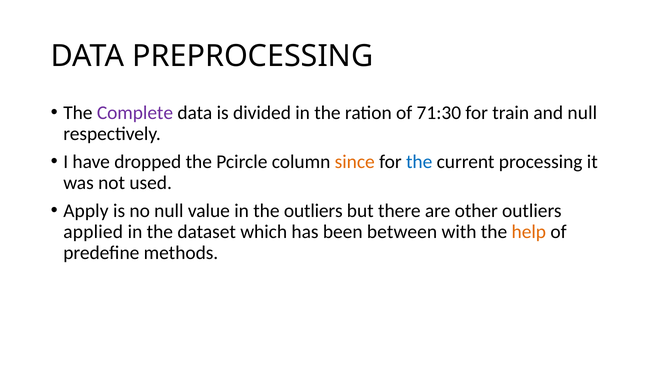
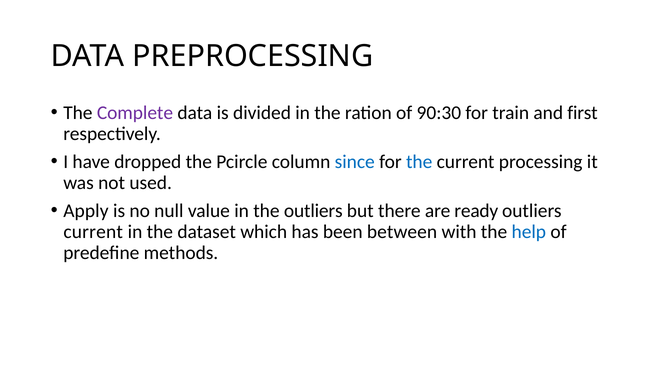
71:30: 71:30 -> 90:30
and null: null -> first
since colour: orange -> blue
other: other -> ready
applied at (93, 231): applied -> current
help colour: orange -> blue
